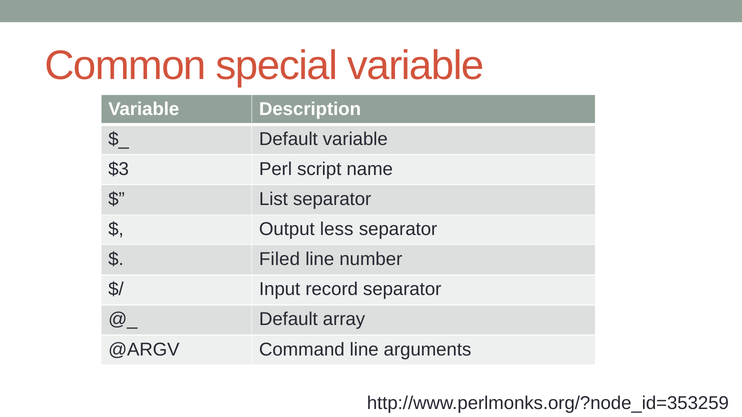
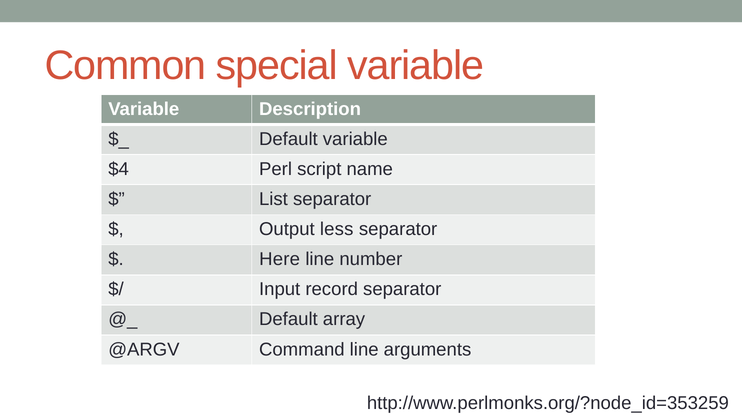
$3: $3 -> $4
Filed: Filed -> Here
